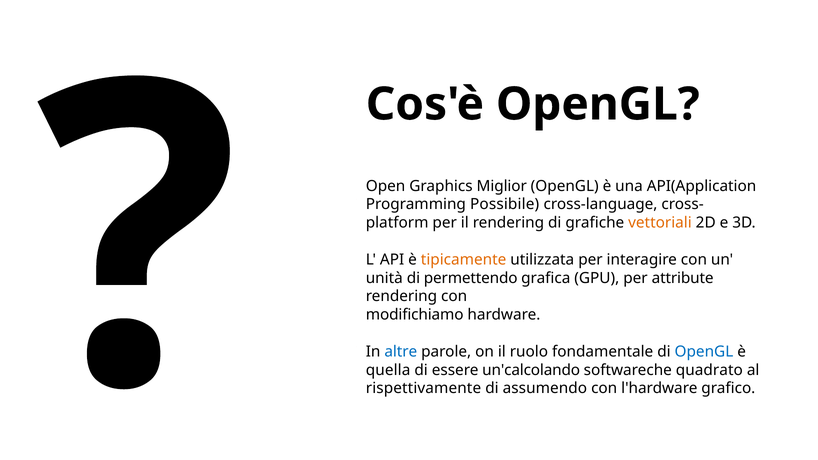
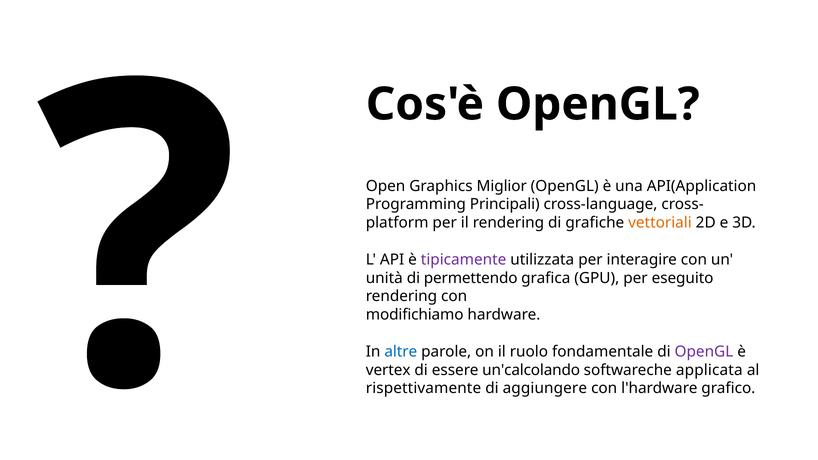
Possibile: Possibile -> Principali
tipicamente colour: orange -> purple
attribute: attribute -> eseguito
OpenGL at (704, 352) colour: blue -> purple
quella: quella -> vertex
quadrato: quadrato -> applicata
assumendo: assumendo -> aggiungere
